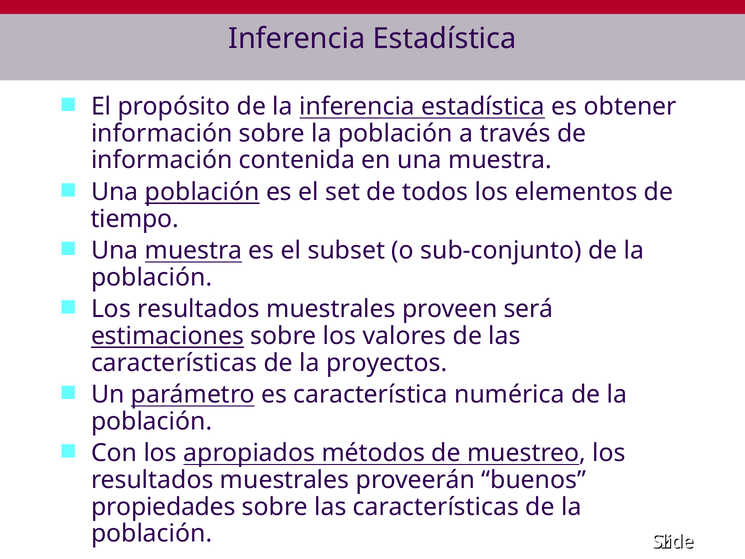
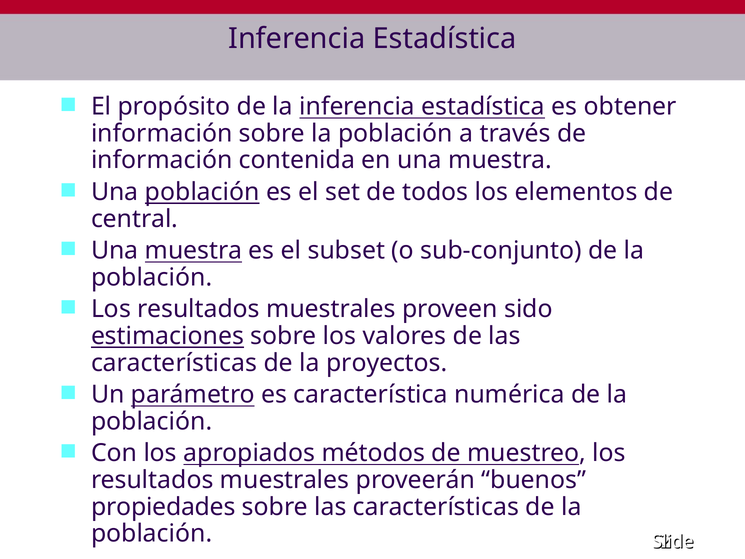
tiempo: tiempo -> central
será: será -> sido
